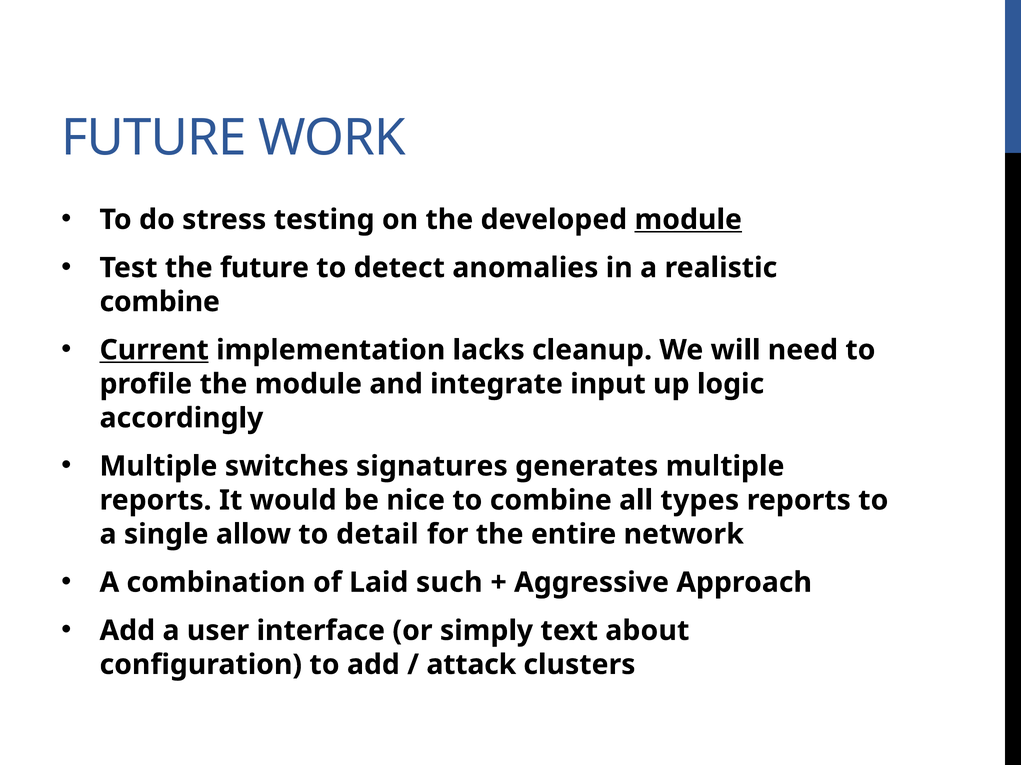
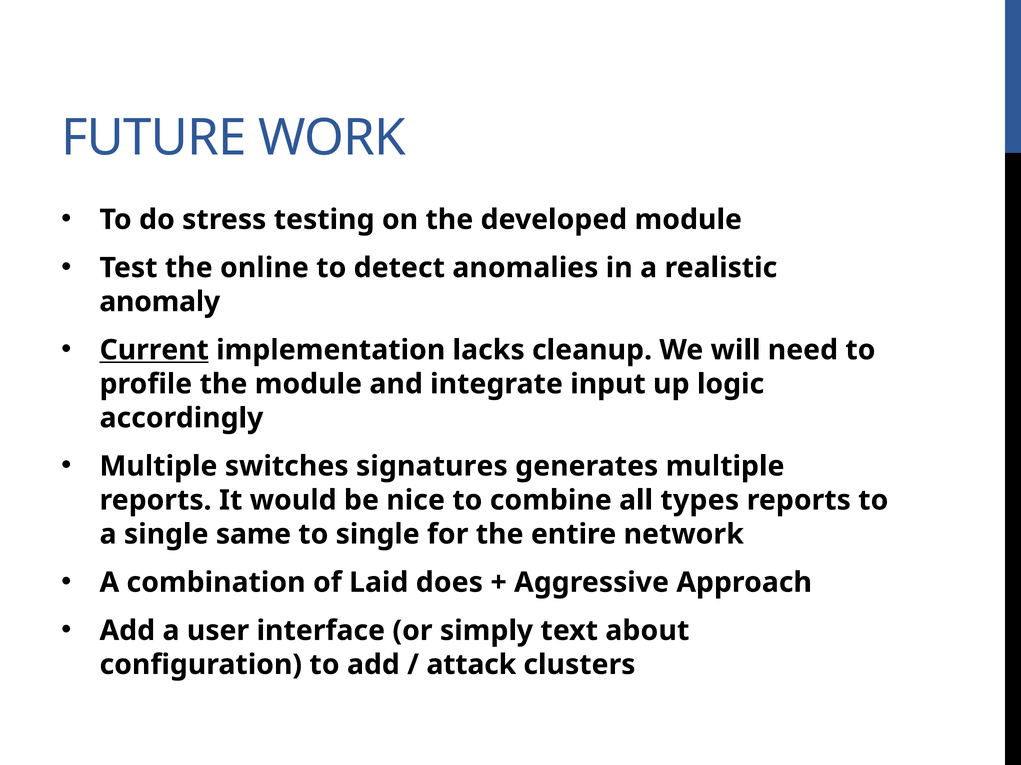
module at (688, 220) underline: present -> none
the future: future -> online
combine at (160, 302): combine -> anomaly
allow: allow -> same
to detail: detail -> single
such: such -> does
